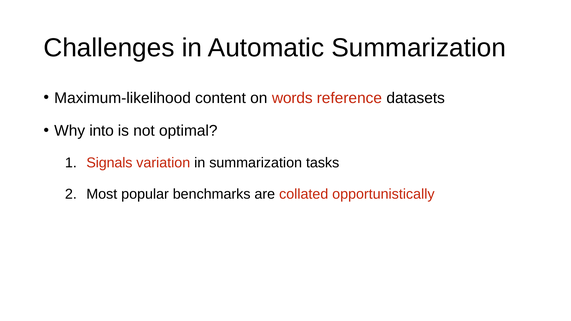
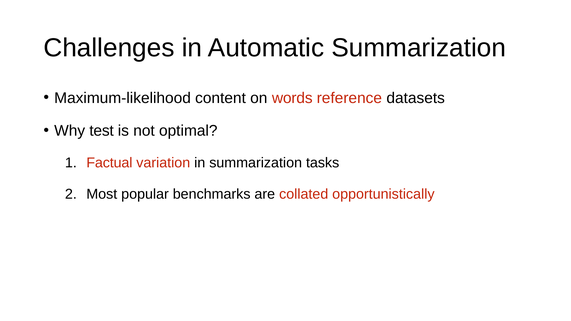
into: into -> test
Signals: Signals -> Factual
